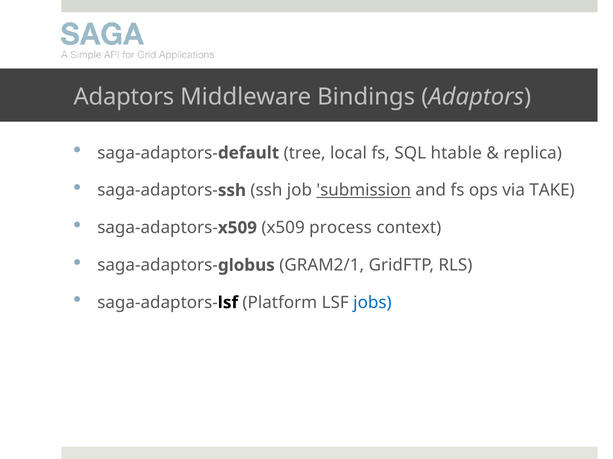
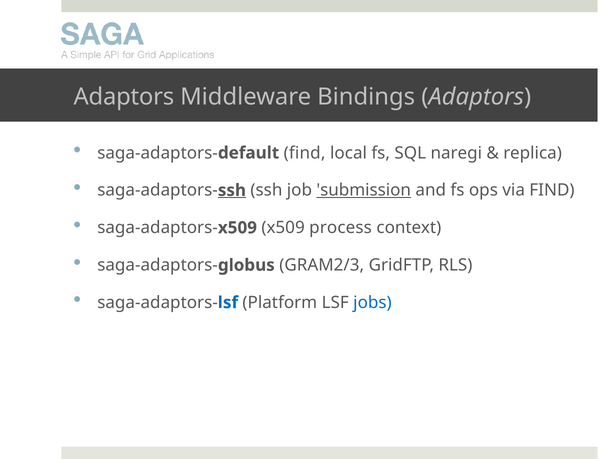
tree at (305, 153): tree -> find
htable: htable -> naregi
ssh at (232, 191) underline: none -> present
via TAKE: TAKE -> FIND
GRAM2/1: GRAM2/1 -> GRAM2/3
lsf at (228, 303) colour: black -> blue
